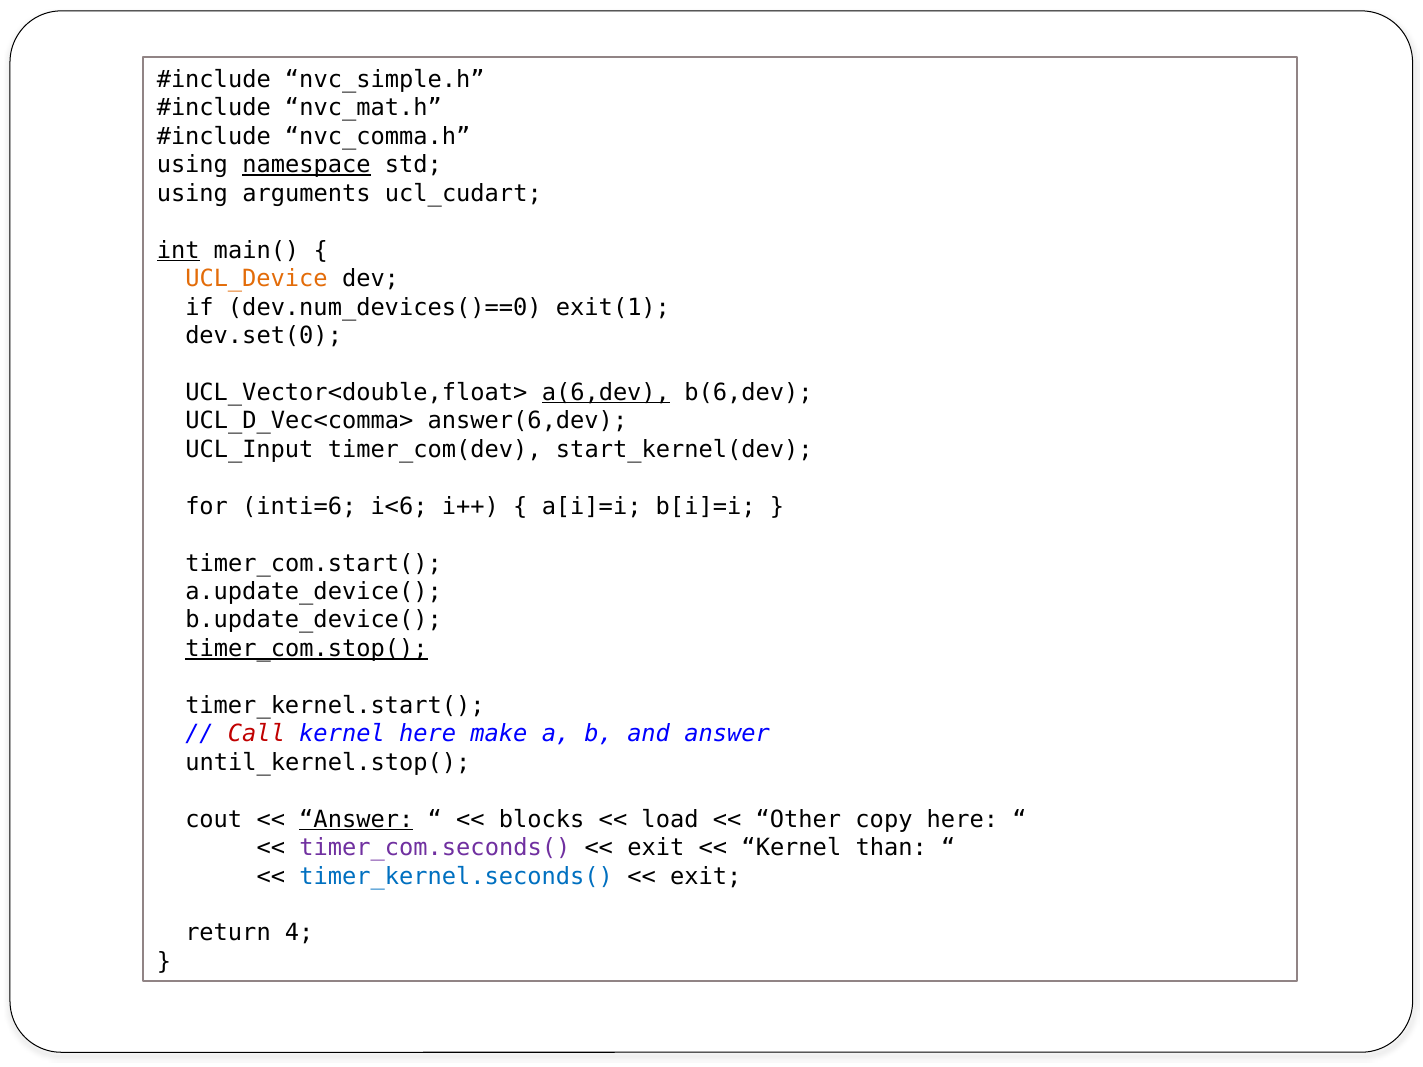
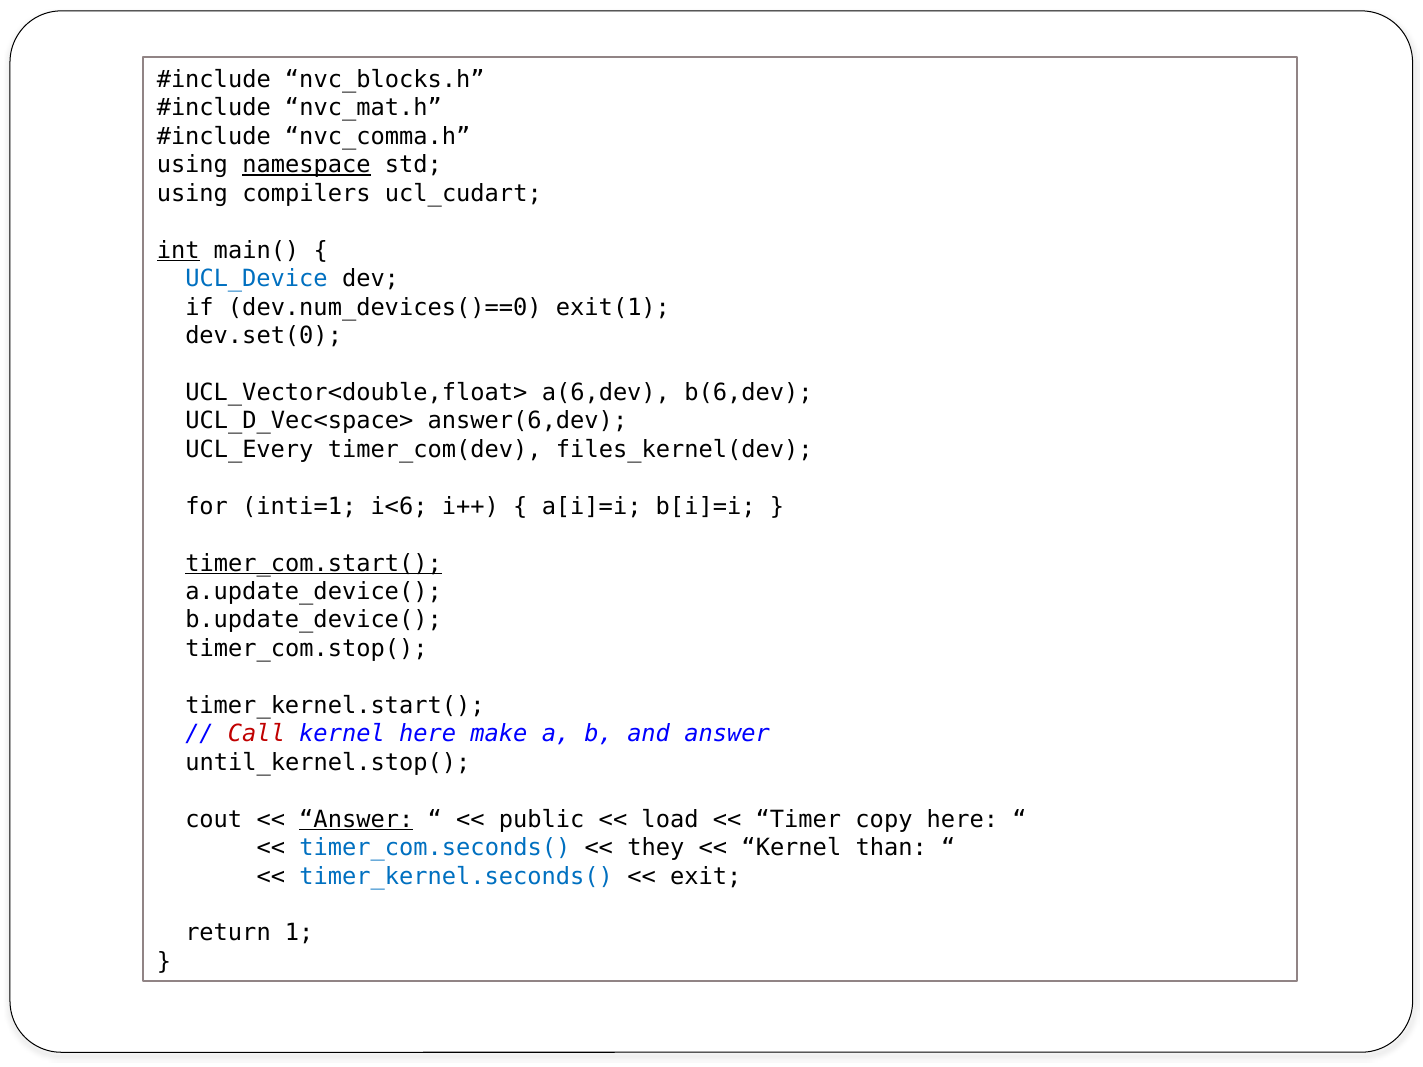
nvc_simple.h: nvc_simple.h -> nvc_blocks.h
arguments: arguments -> compilers
UCL_Device colour: orange -> blue
a(6,dev underline: present -> none
UCL_D_Vec<comma>: UCL_D_Vec<comma> -> UCL_D_Vec<space>
UCL_Input: UCL_Input -> UCL_Every
start_kernel(dev: start_kernel(dev -> files_kernel(dev
inti=6: inti=6 -> inti=1
timer_com.start( underline: none -> present
timer_com.stop( underline: present -> none
blocks: blocks -> public
Other: Other -> Timer
timer_com.seconds( colour: purple -> blue
exit at (656, 848): exit -> they
4: 4 -> 1
